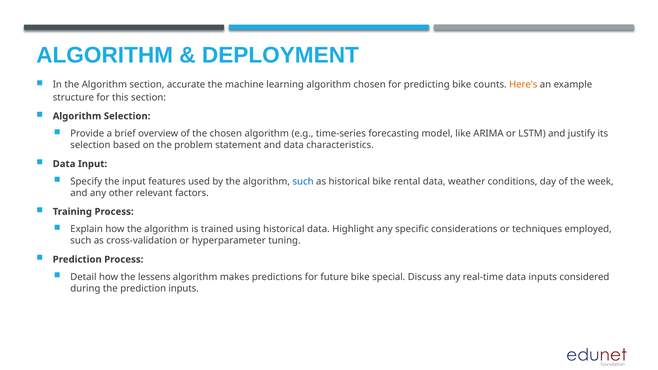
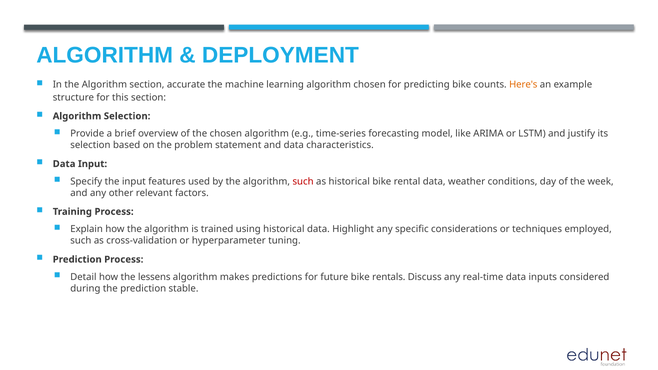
such at (303, 182) colour: blue -> red
special: special -> rentals
prediction inputs: inputs -> stable
